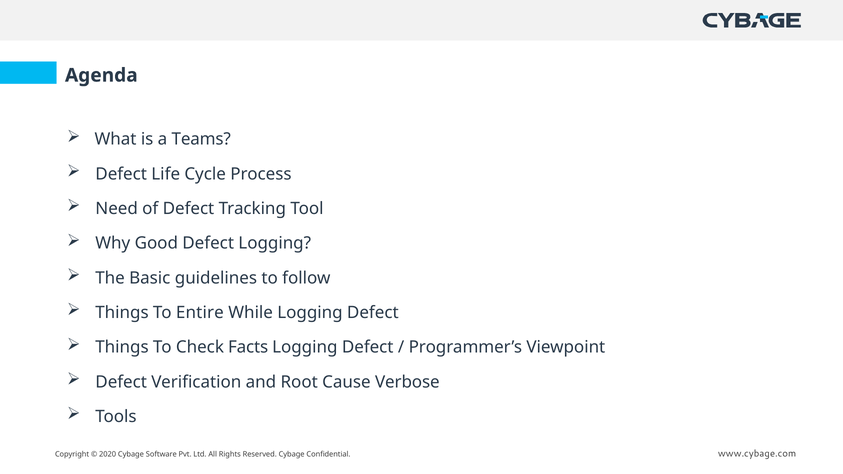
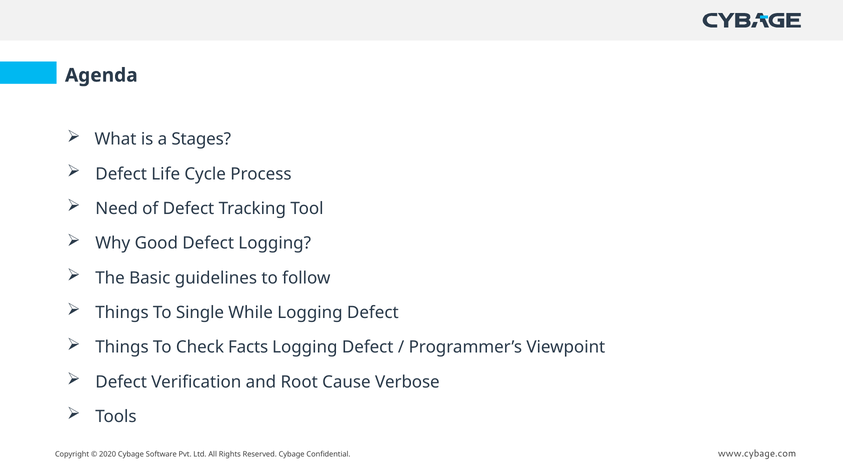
Teams: Teams -> Stages
Entire: Entire -> Single
